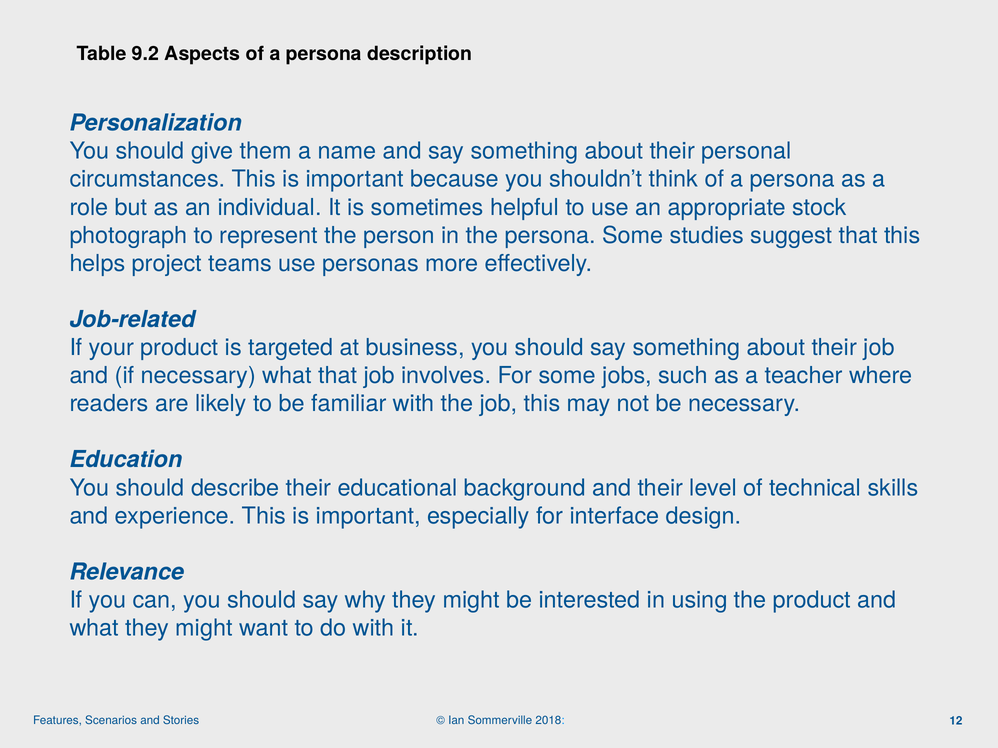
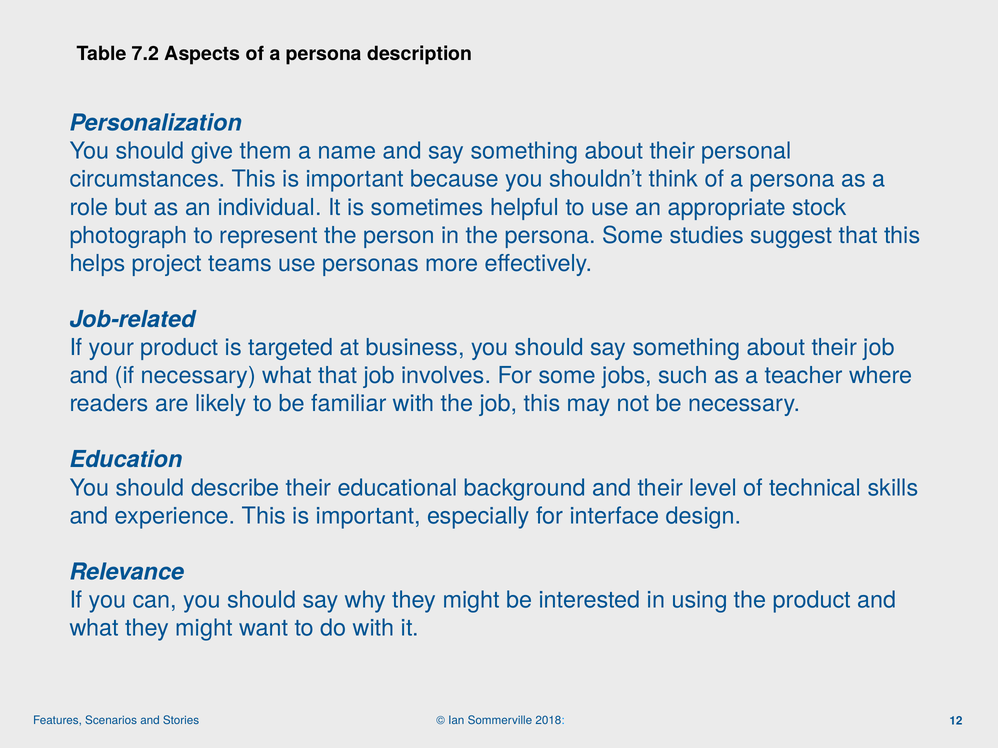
9.2: 9.2 -> 7.2
